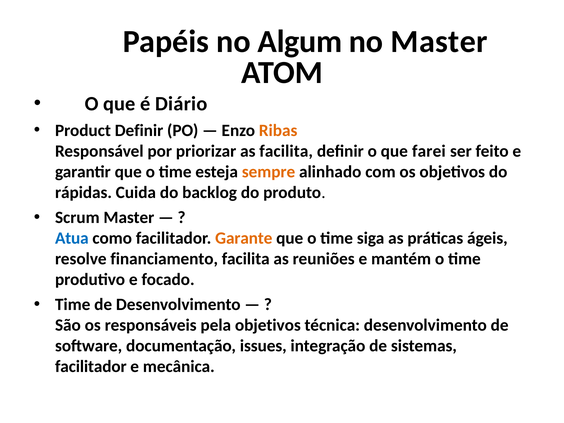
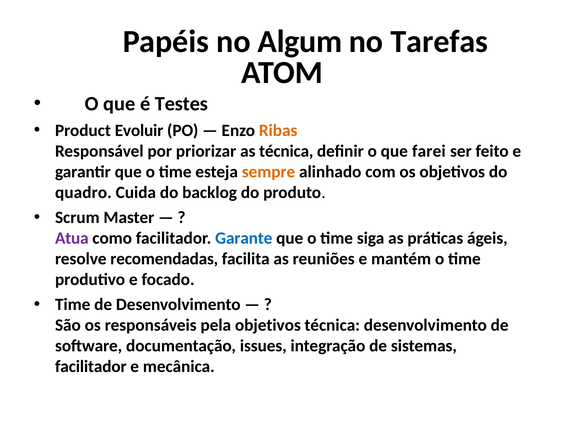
no Master: Master -> Tarefas
Diário: Diário -> Testes
Product Definir: Definir -> Evoluir
as facilita: facilita -> técnica
rápidas: rápidas -> quadro
Atua colour: blue -> purple
Garante colour: orange -> blue
financiamento: financiamento -> recomendadas
